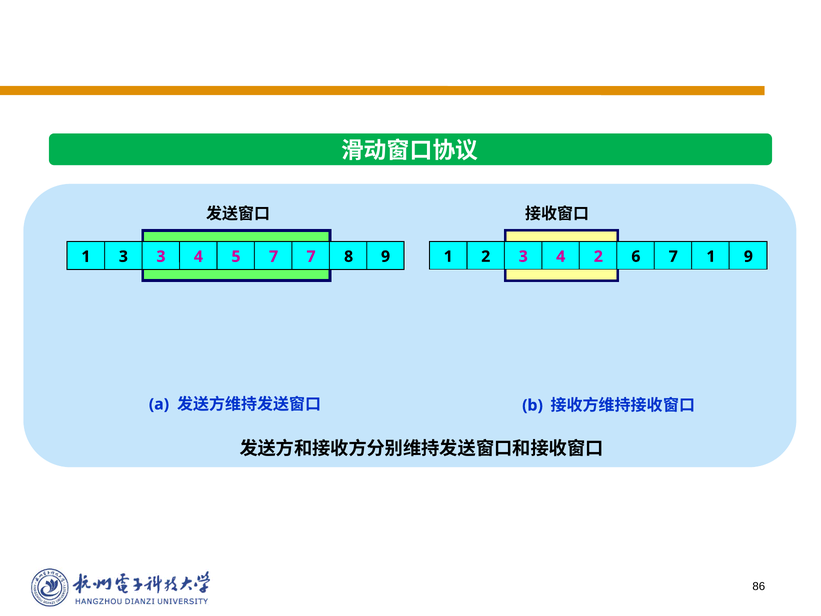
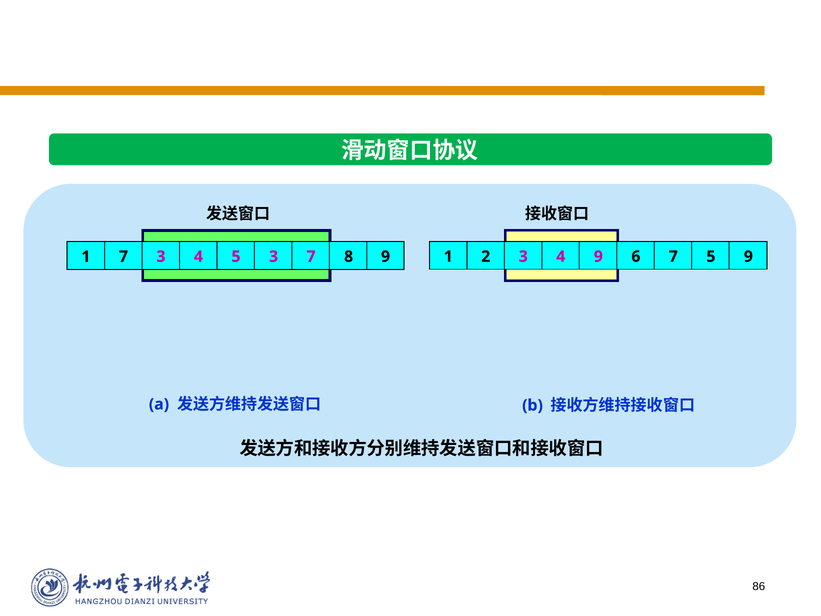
4 2: 2 -> 9
7 1: 1 -> 5
1 3: 3 -> 7
5 7: 7 -> 3
